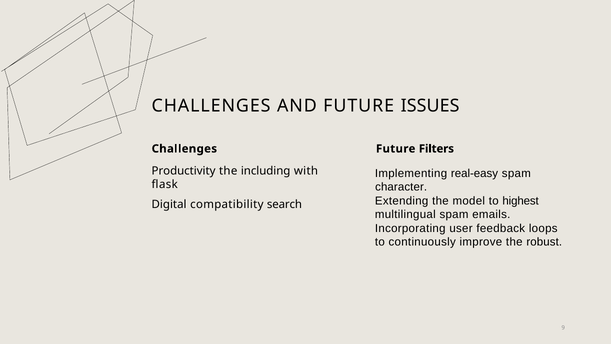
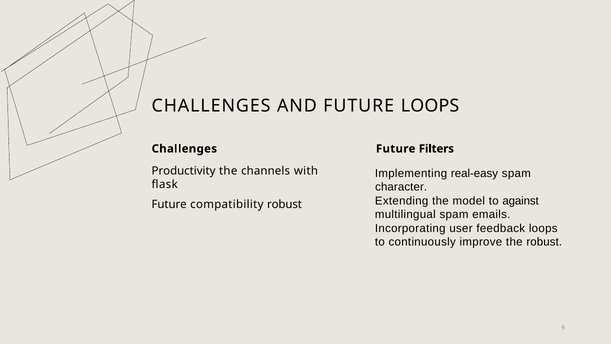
FUTURE ISSUES: ISSUES -> LOOPS
including: including -> channels
highest: highest -> against
Digital at (169, 204): Digital -> Future
compatibility search: search -> robust
